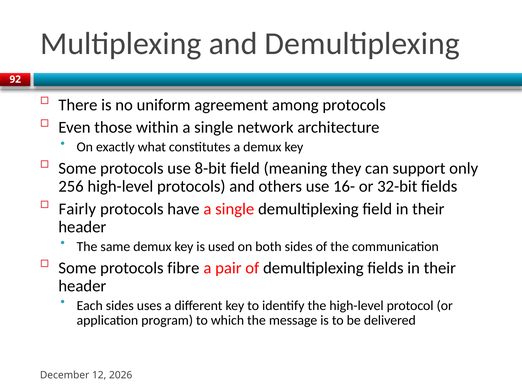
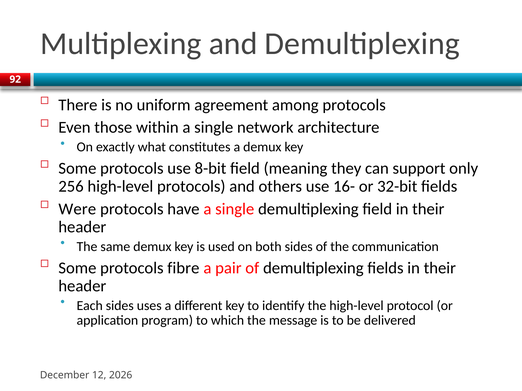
Fairly: Fairly -> Were
